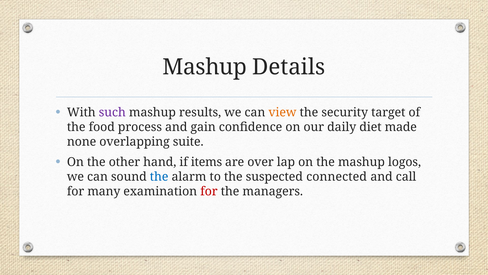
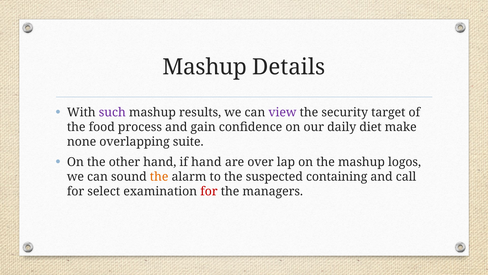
view colour: orange -> purple
made: made -> make
if items: items -> hand
the at (159, 176) colour: blue -> orange
connected: connected -> containing
many: many -> select
